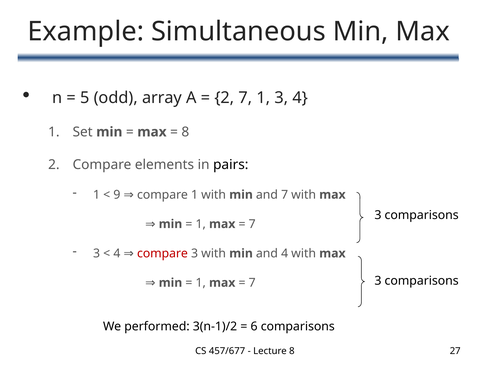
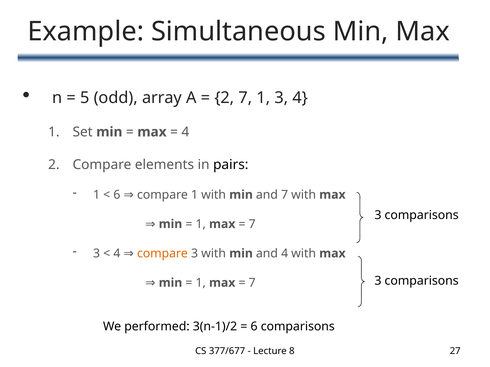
8 at (185, 132): 8 -> 4
9 at (117, 195): 9 -> 6
compare at (162, 254) colour: red -> orange
457/677: 457/677 -> 377/677
